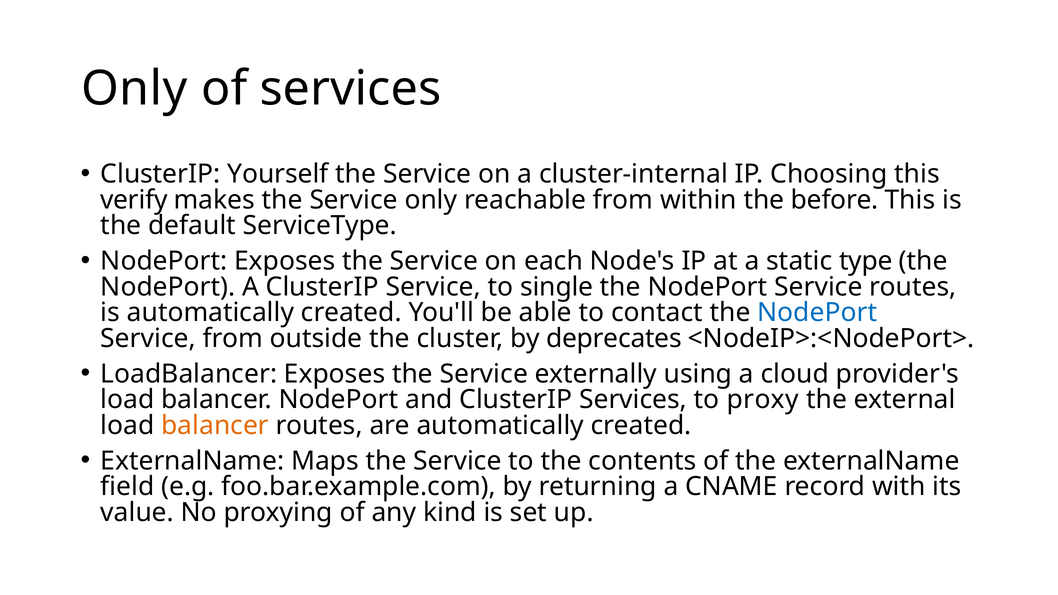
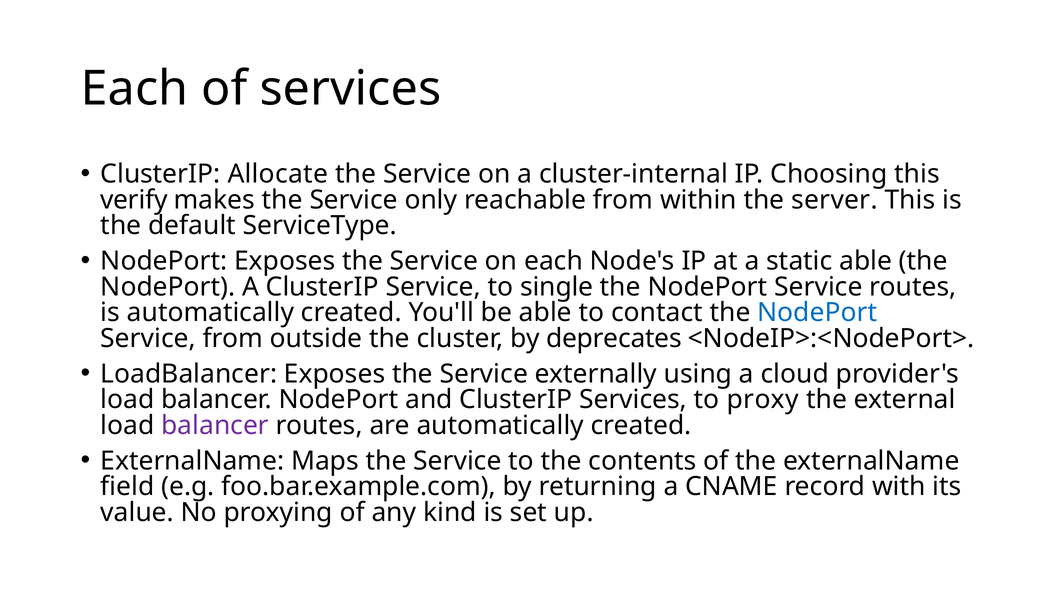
Only at (134, 89): Only -> Each
Yourself: Yourself -> Allocate
before: before -> server
static type: type -> able
balancer at (215, 425) colour: orange -> purple
